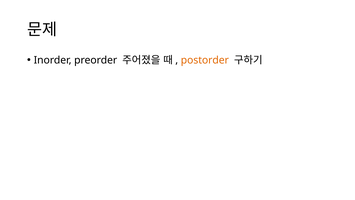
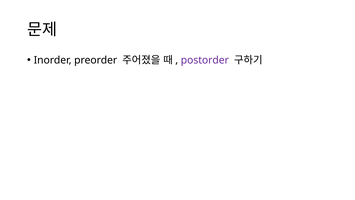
postorder colour: orange -> purple
